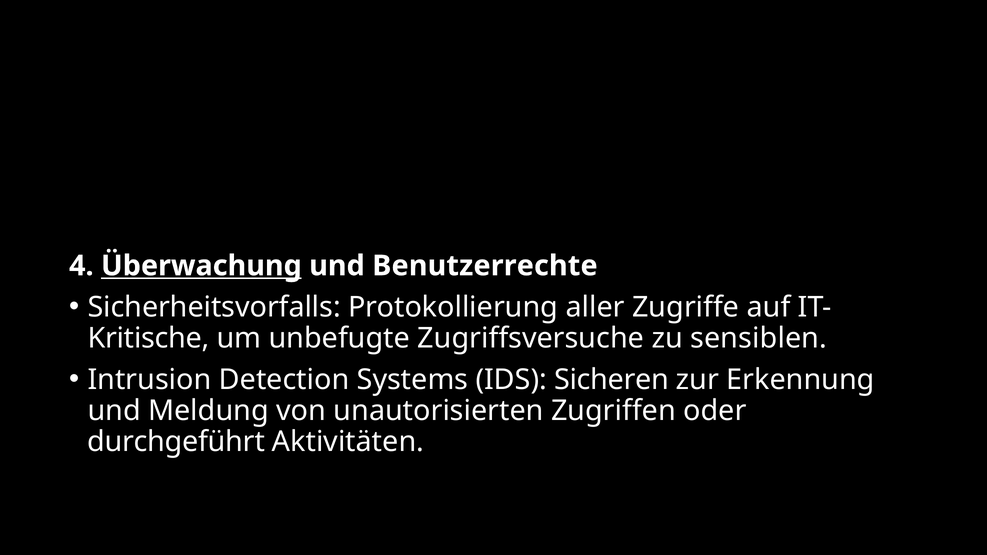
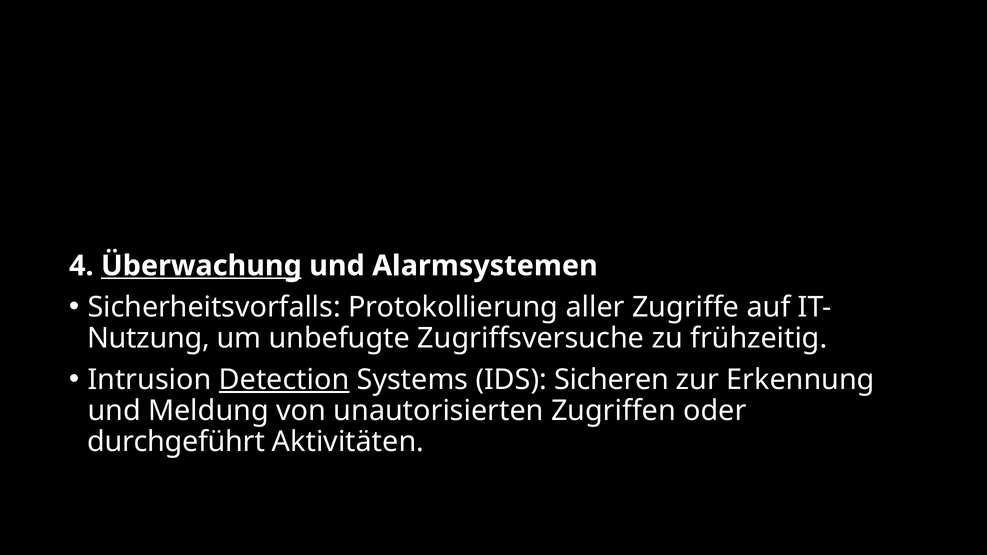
Benutzerrechte: Benutzerrechte -> Alarmsystemen
Kritische: Kritische -> Nutzung
sensiblen: sensiblen -> frühzeitig
Detection underline: none -> present
